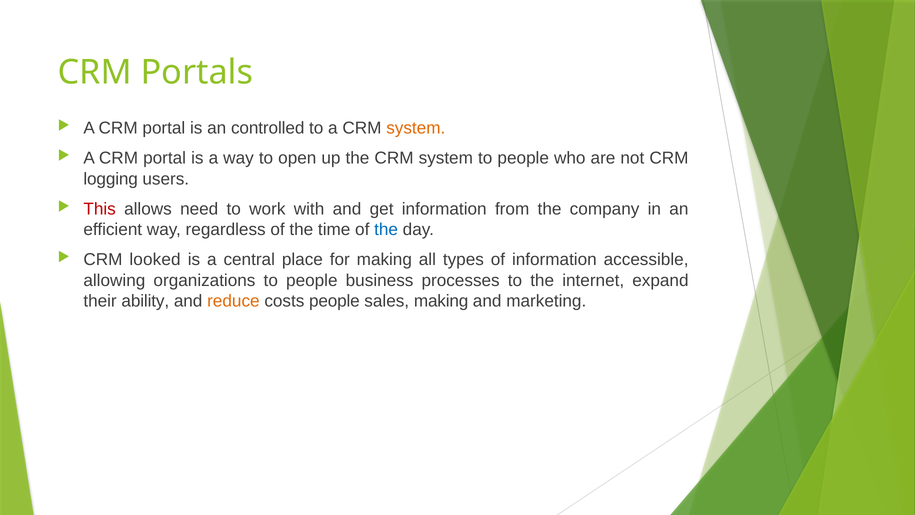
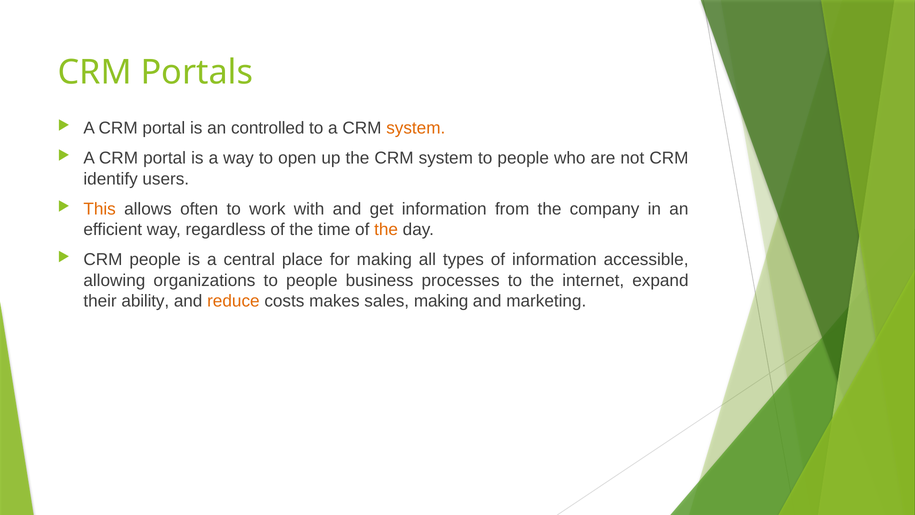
logging: logging -> identify
This colour: red -> orange
need: need -> often
the at (386, 229) colour: blue -> orange
CRM looked: looked -> people
costs people: people -> makes
